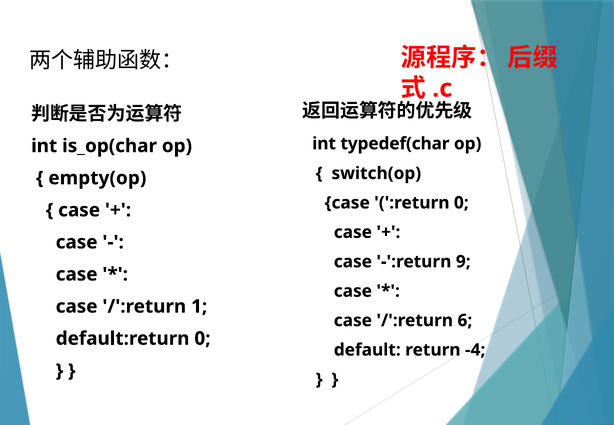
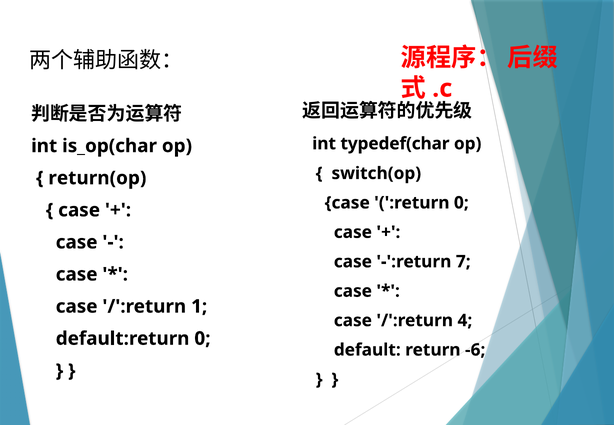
empty(op: empty(op -> return(op
9: 9 -> 7
6: 6 -> 4
-4: -4 -> -6
